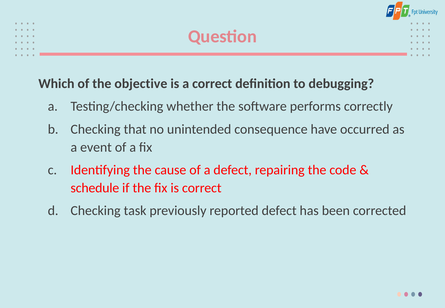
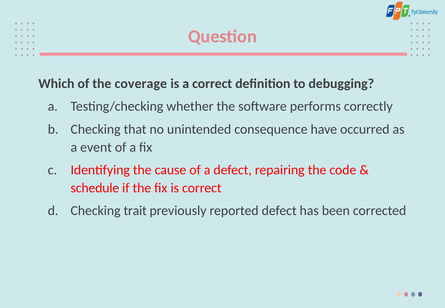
objective: objective -> coverage
task: task -> trait
